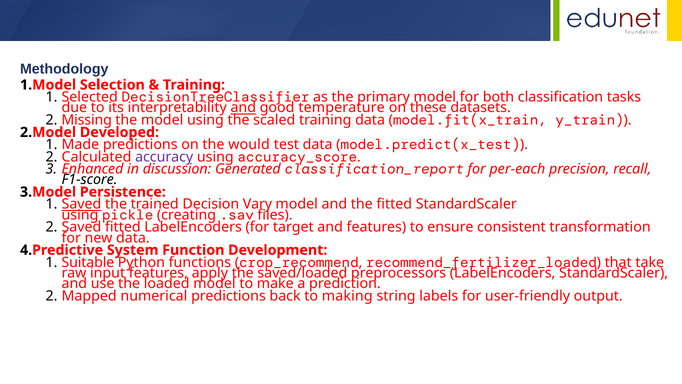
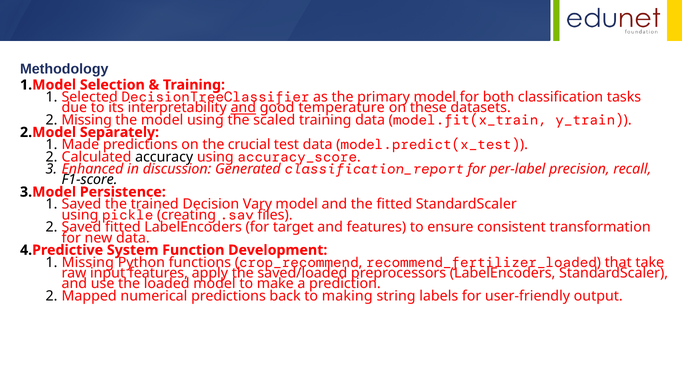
Developed: Developed -> Separately
would: would -> crucial
accuracy colour: purple -> black
per-each: per-each -> per-label
Saved at (81, 204) underline: present -> none
Suitable at (88, 262): Suitable -> Missing
